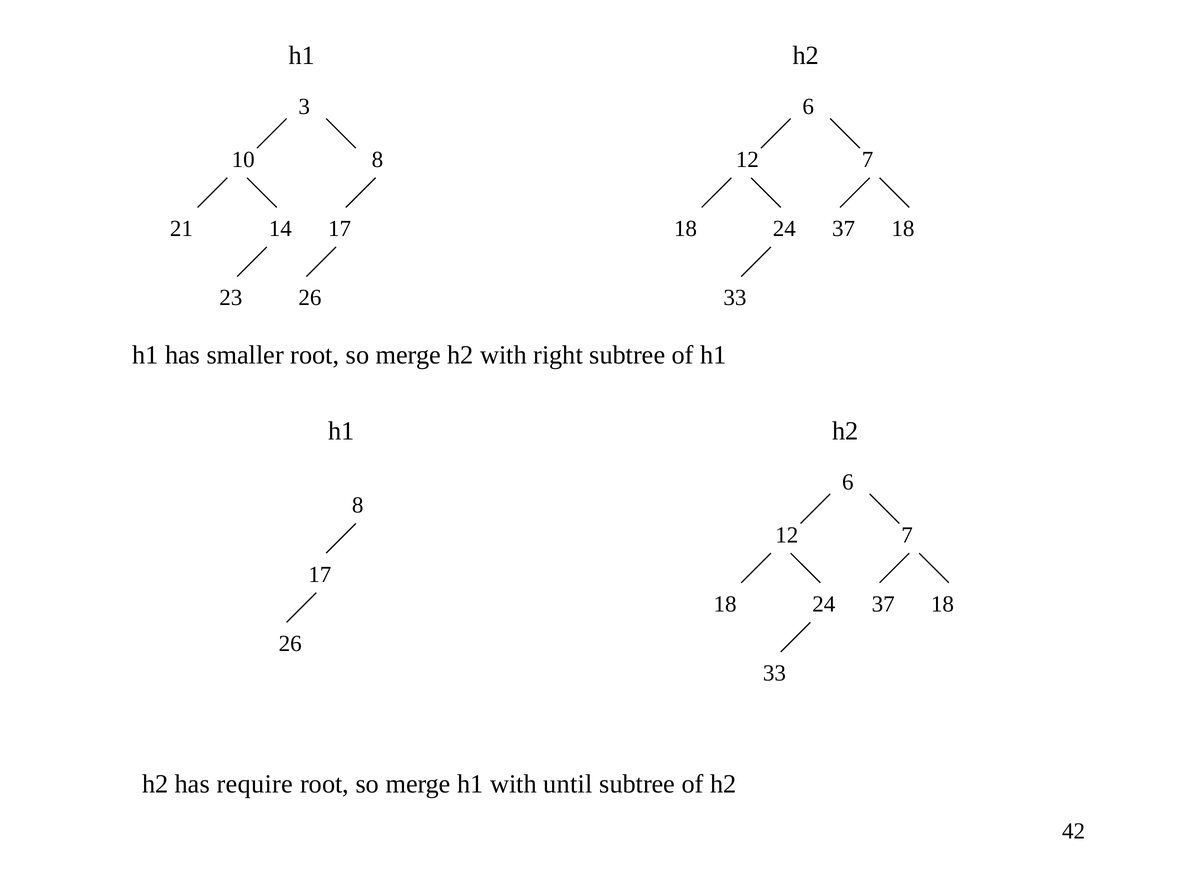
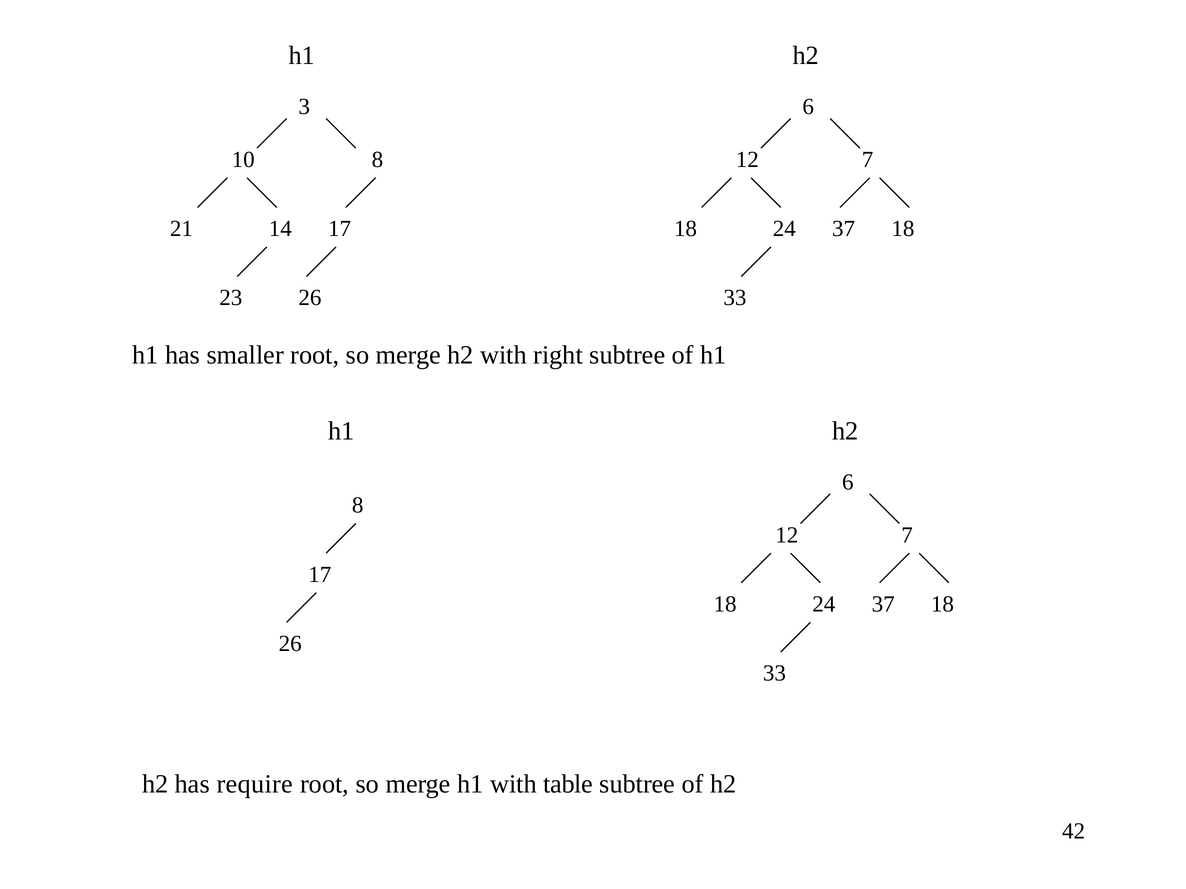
until: until -> table
